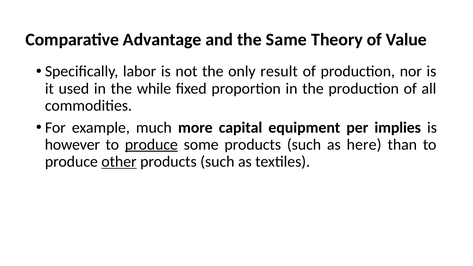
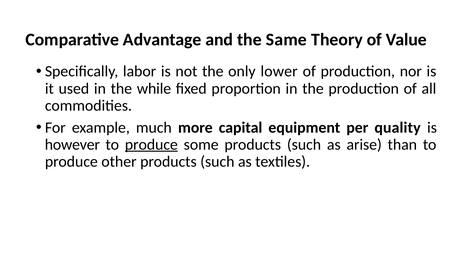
result: result -> lower
implies: implies -> quality
here: here -> arise
other underline: present -> none
